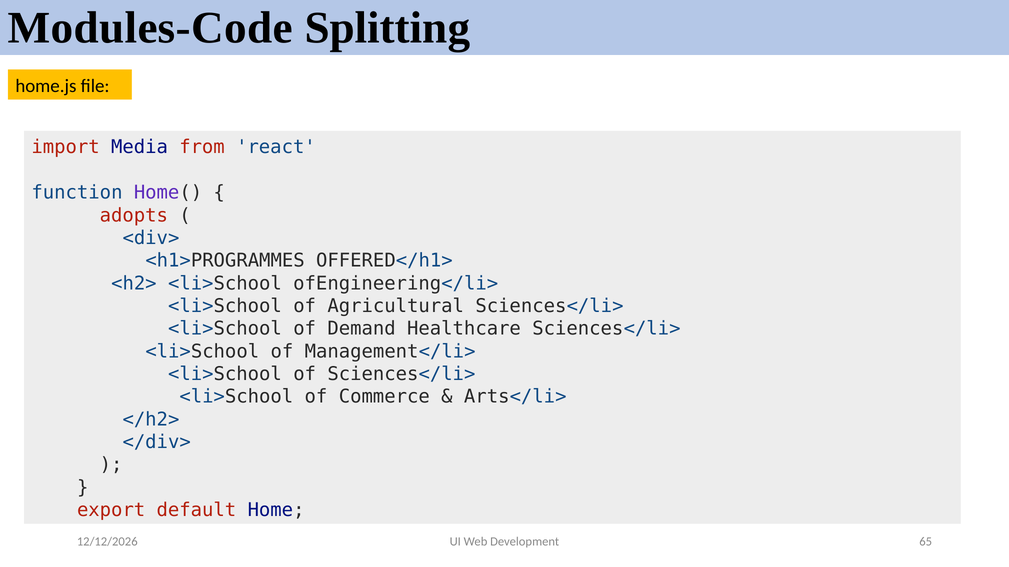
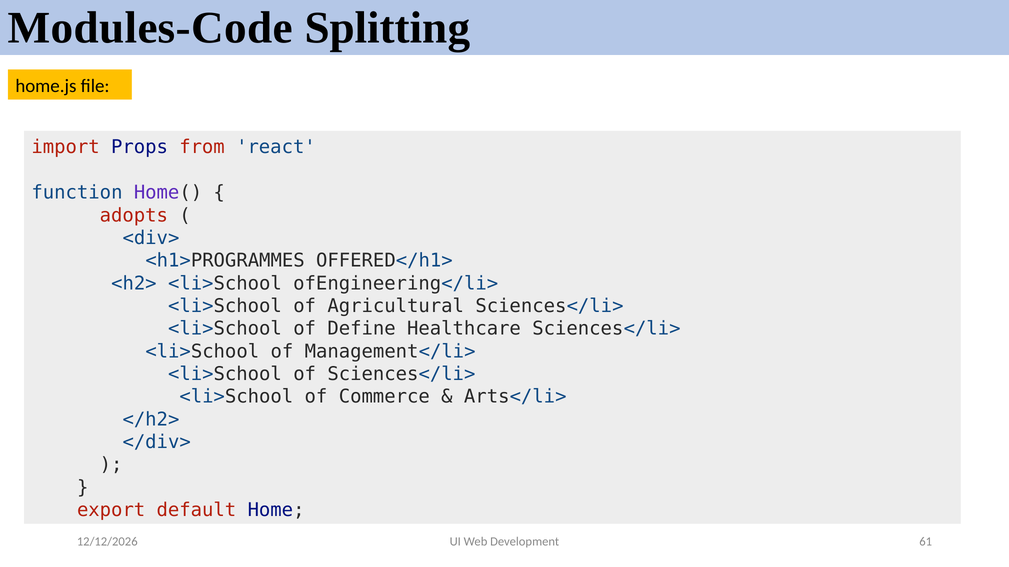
Media: Media -> Props
Demand: Demand -> Define
65: 65 -> 61
